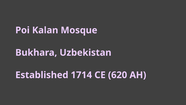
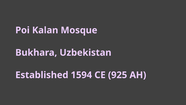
1714: 1714 -> 1594
620: 620 -> 925
